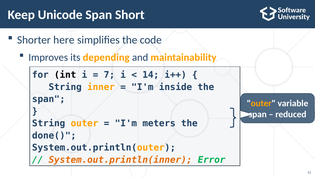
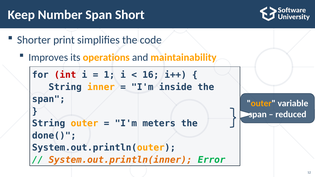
Unicode: Unicode -> Number
here: here -> print
depending: depending -> operations
int colour: black -> red
7: 7 -> 1
14: 14 -> 16
